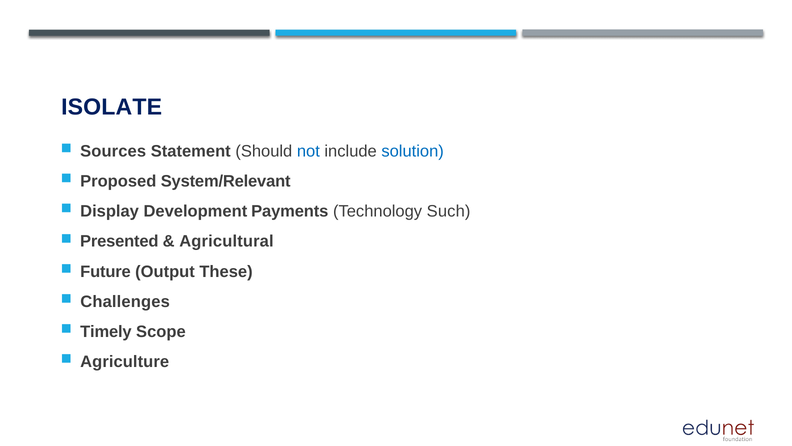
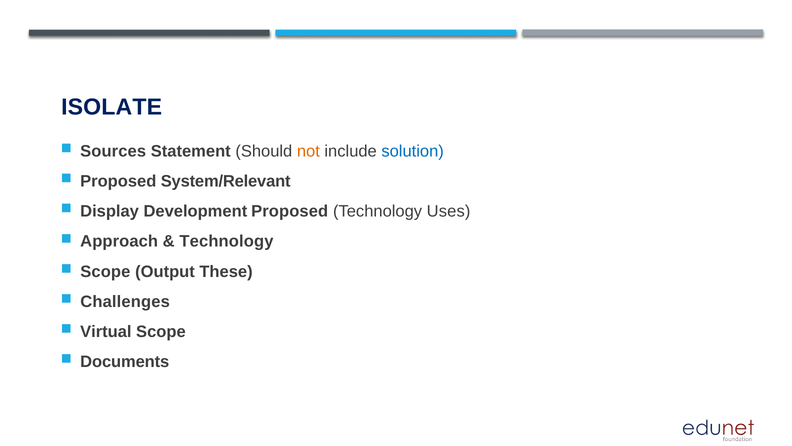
not colour: blue -> orange
Development Payments: Payments -> Proposed
Such: Such -> Uses
Presented: Presented -> Approach
Agricultural at (226, 241): Agricultural -> Technology
Future at (105, 271): Future -> Scope
Timely: Timely -> Virtual
Agriculture: Agriculture -> Documents
